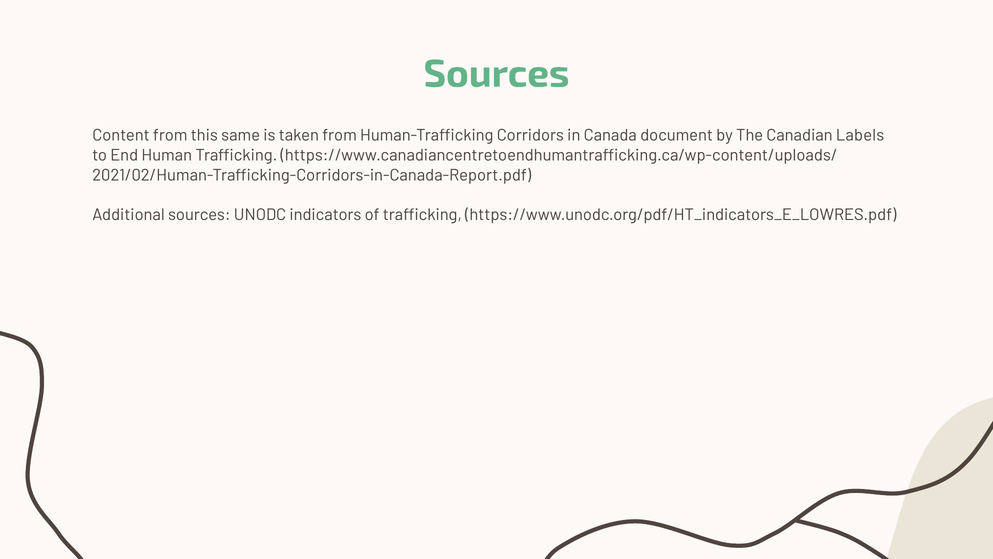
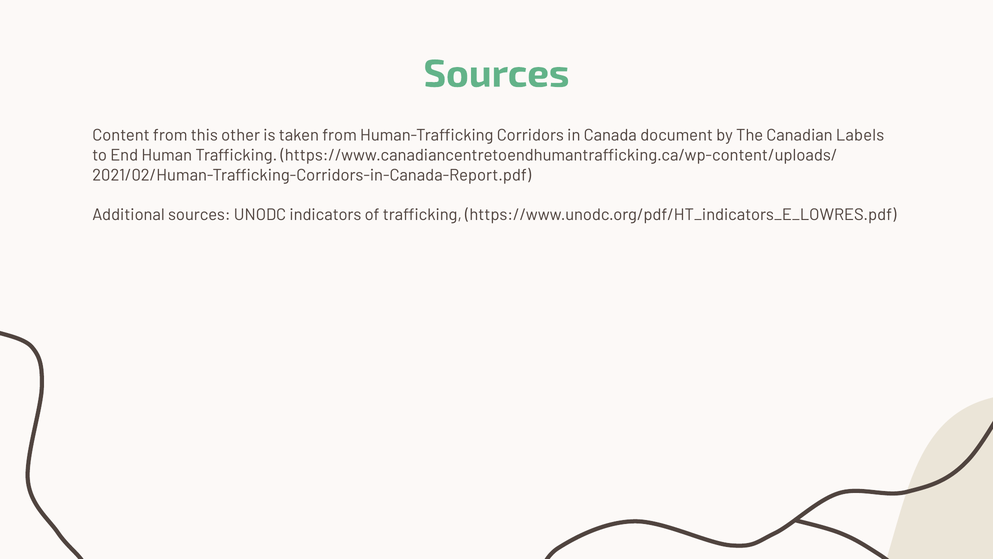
same: same -> other
